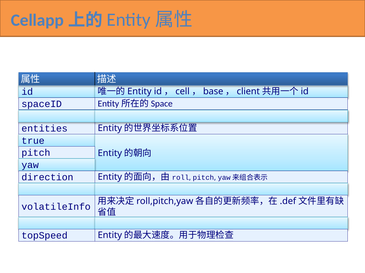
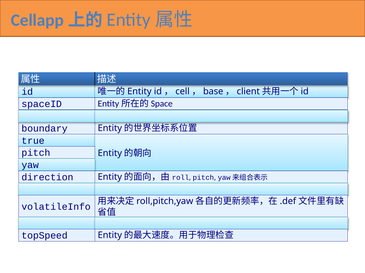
entities: entities -> boundary
